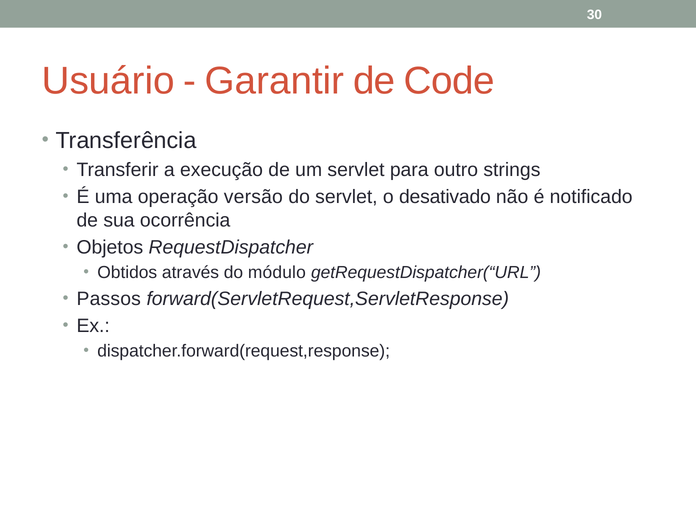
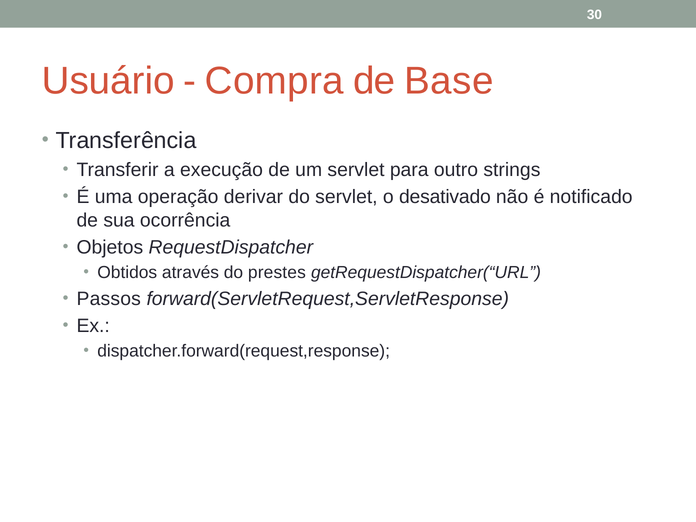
Garantir: Garantir -> Compra
Code: Code -> Base
versão: versão -> derivar
módulo: módulo -> prestes
